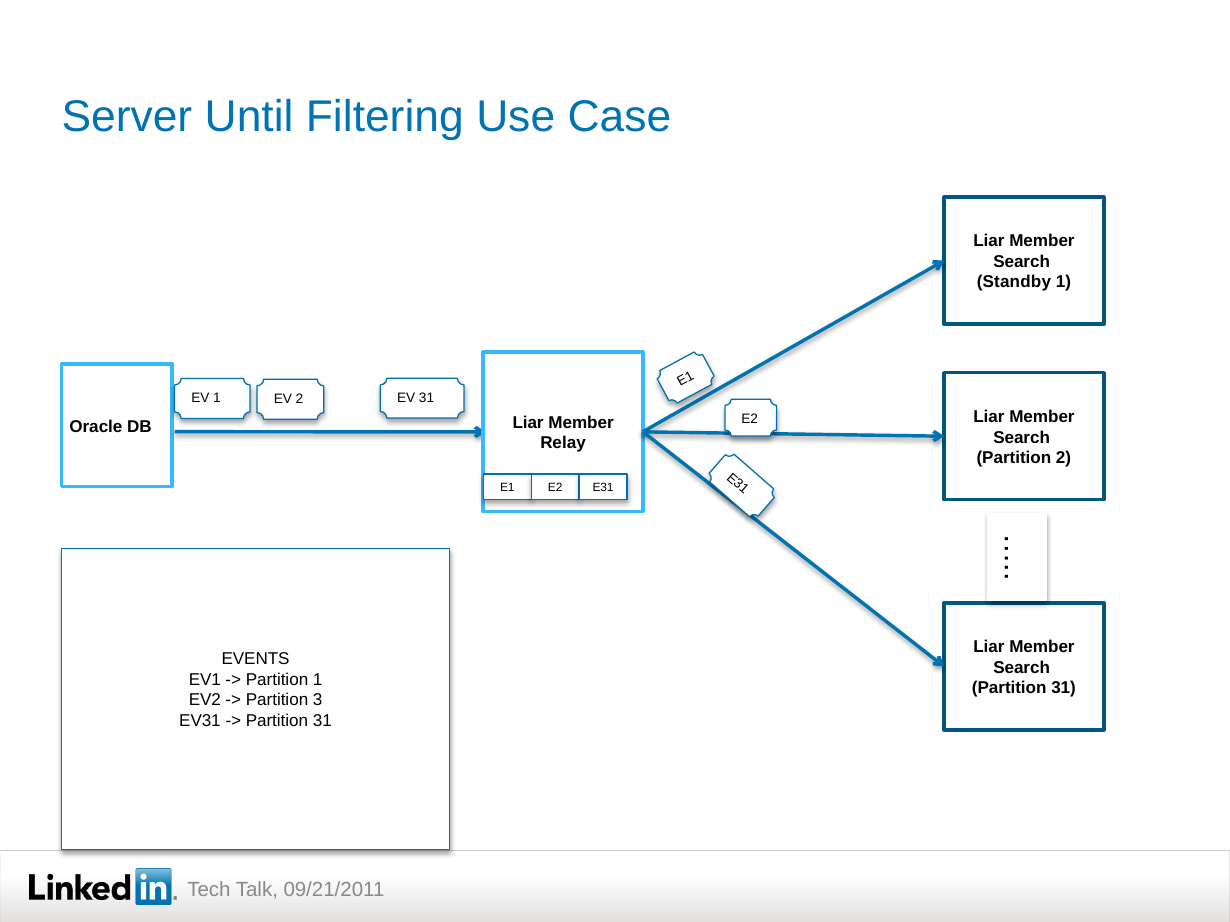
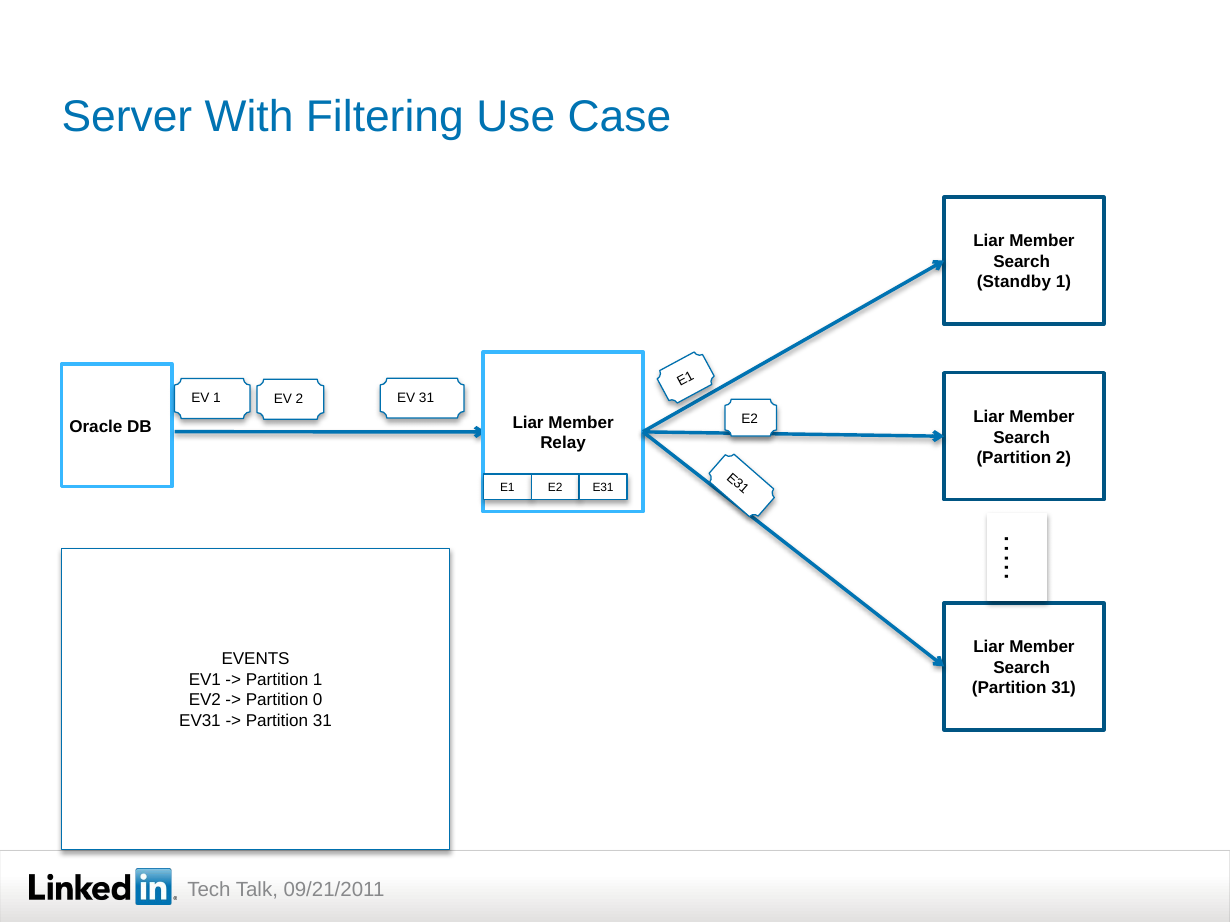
Until: Until -> With
Partition 3: 3 -> 0
